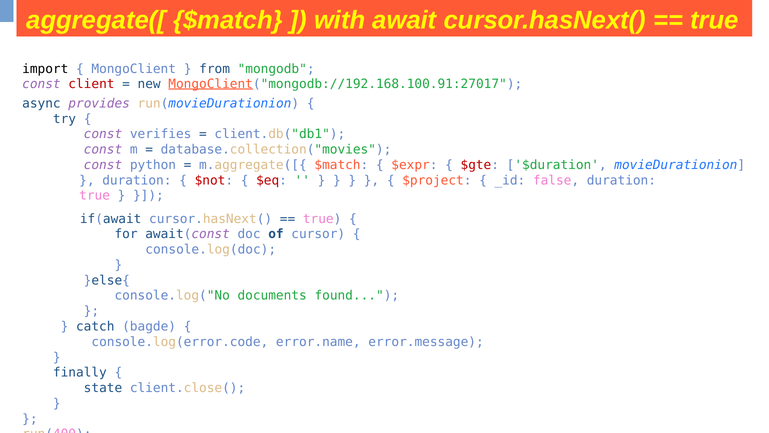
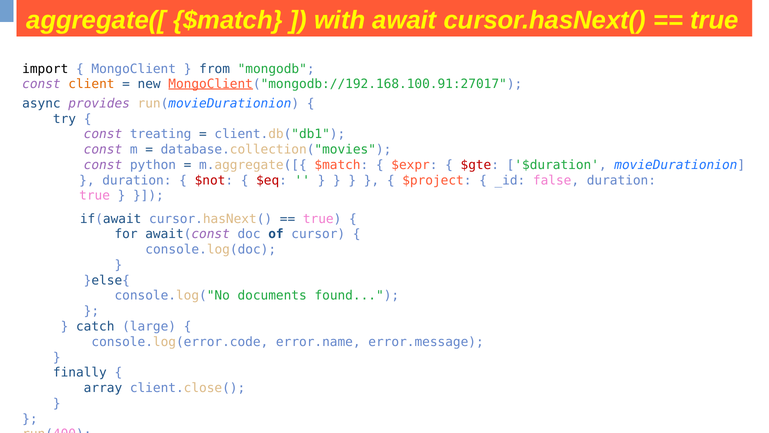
client colour: red -> orange
verifies: verifies -> treating
bagde: bagde -> large
state: state -> array
